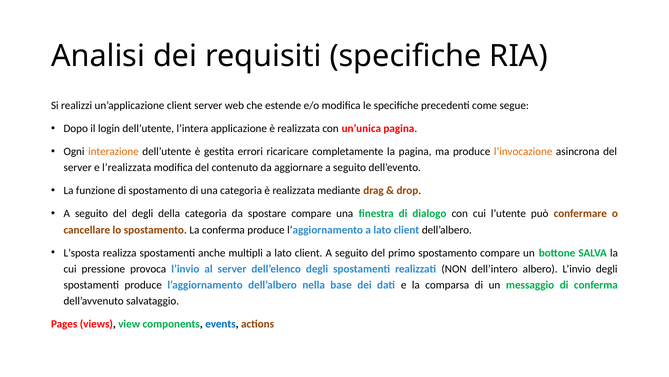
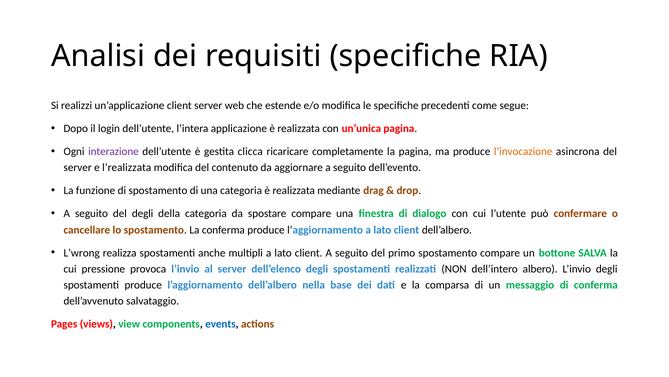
interazione colour: orange -> purple
errori: errori -> clicca
L’sposta: L’sposta -> L’wrong
